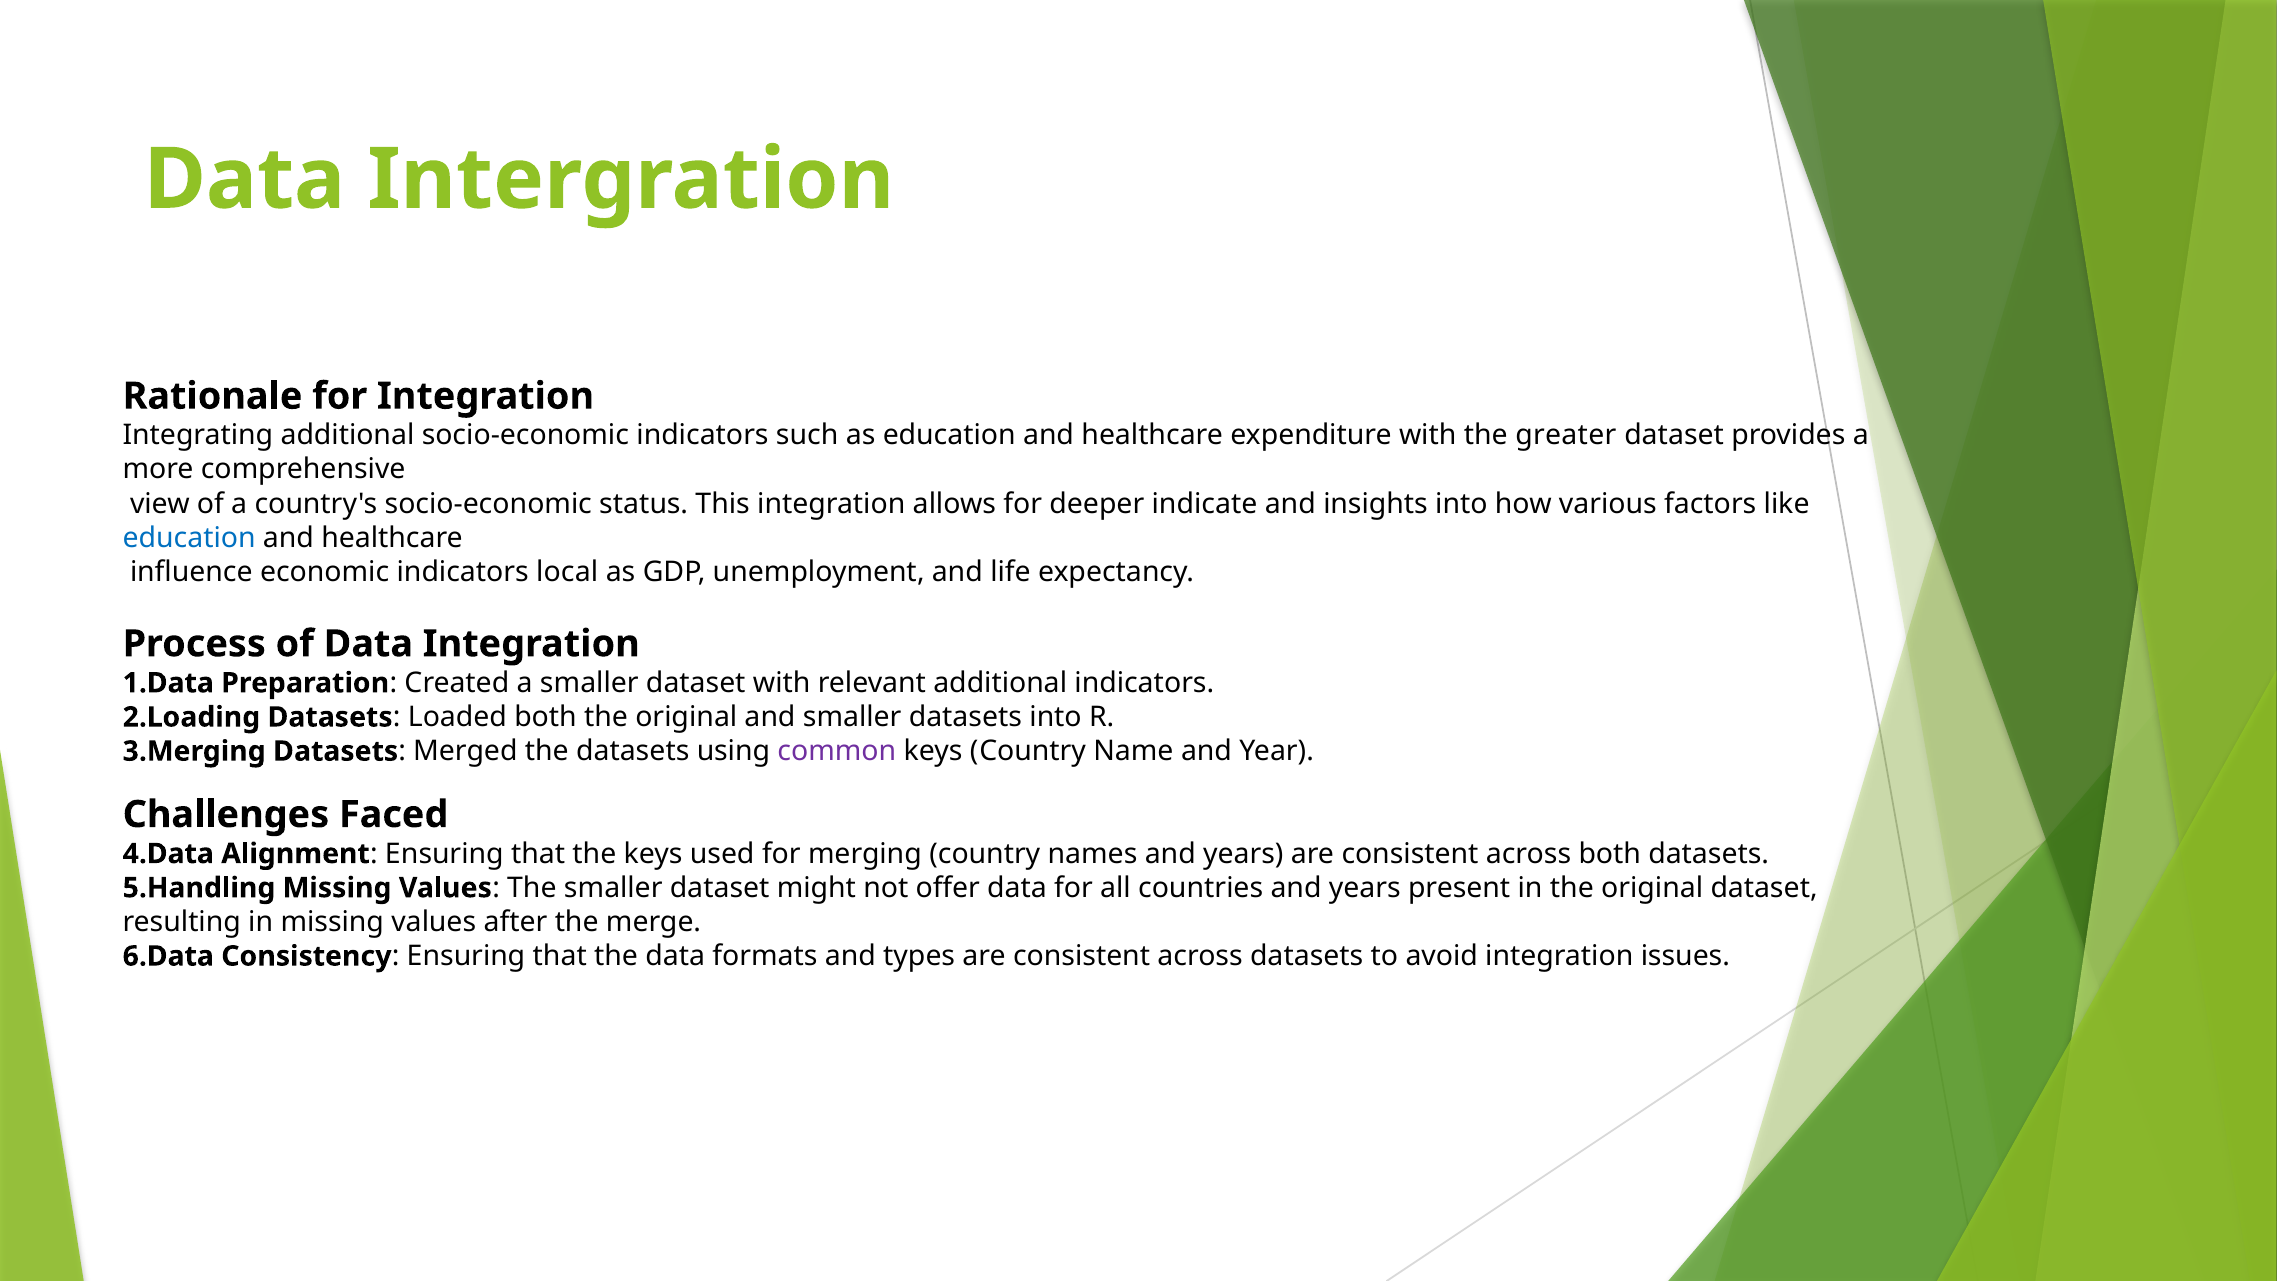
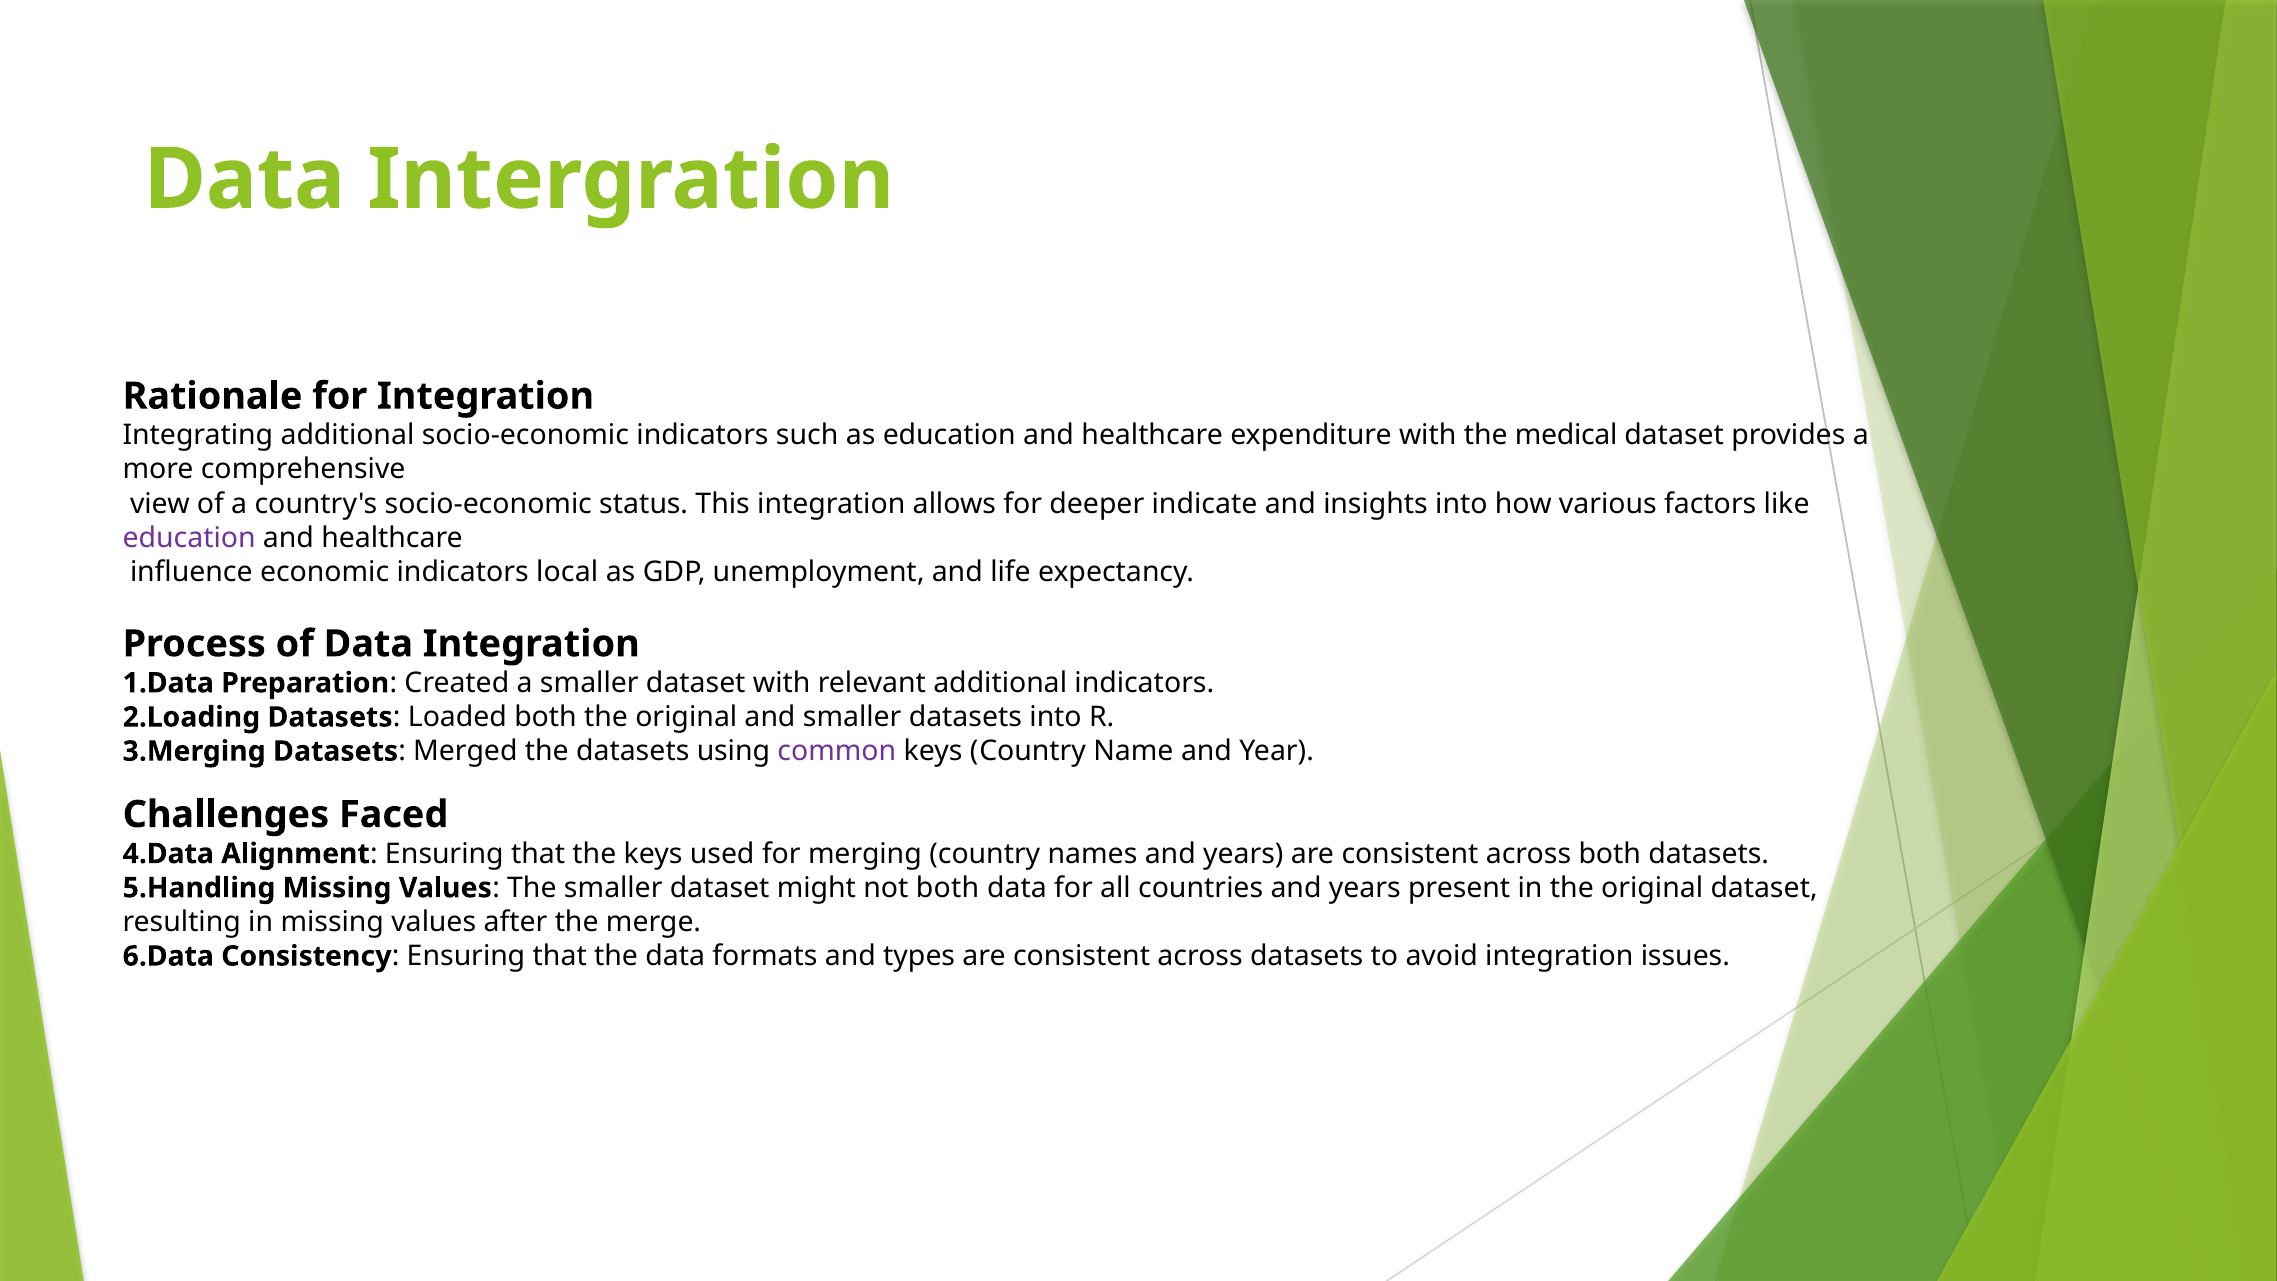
greater: greater -> medical
education at (189, 538) colour: blue -> purple
not offer: offer -> both
